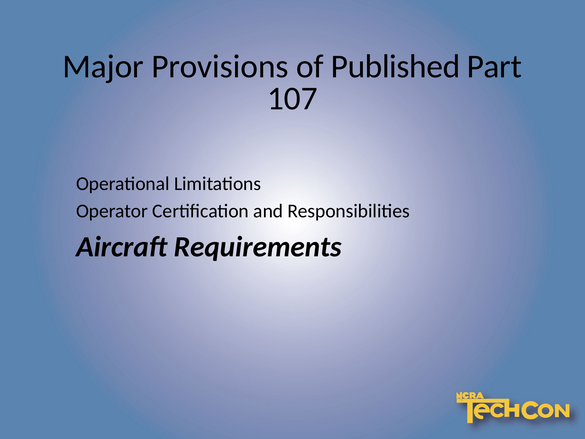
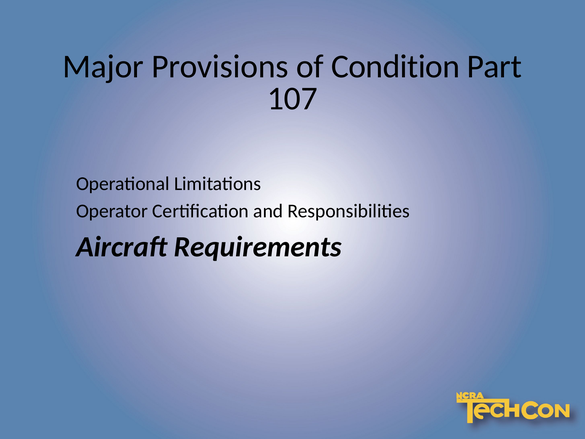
Published: Published -> Condition
